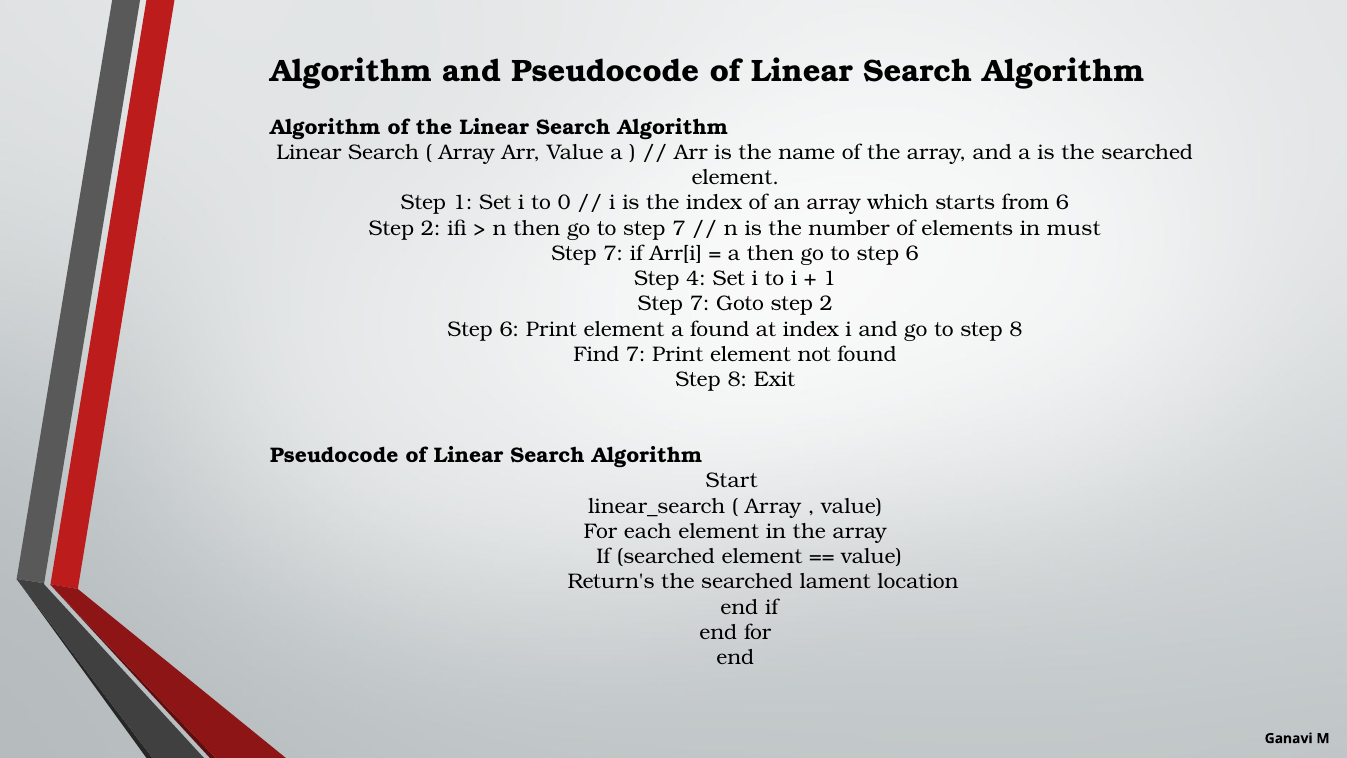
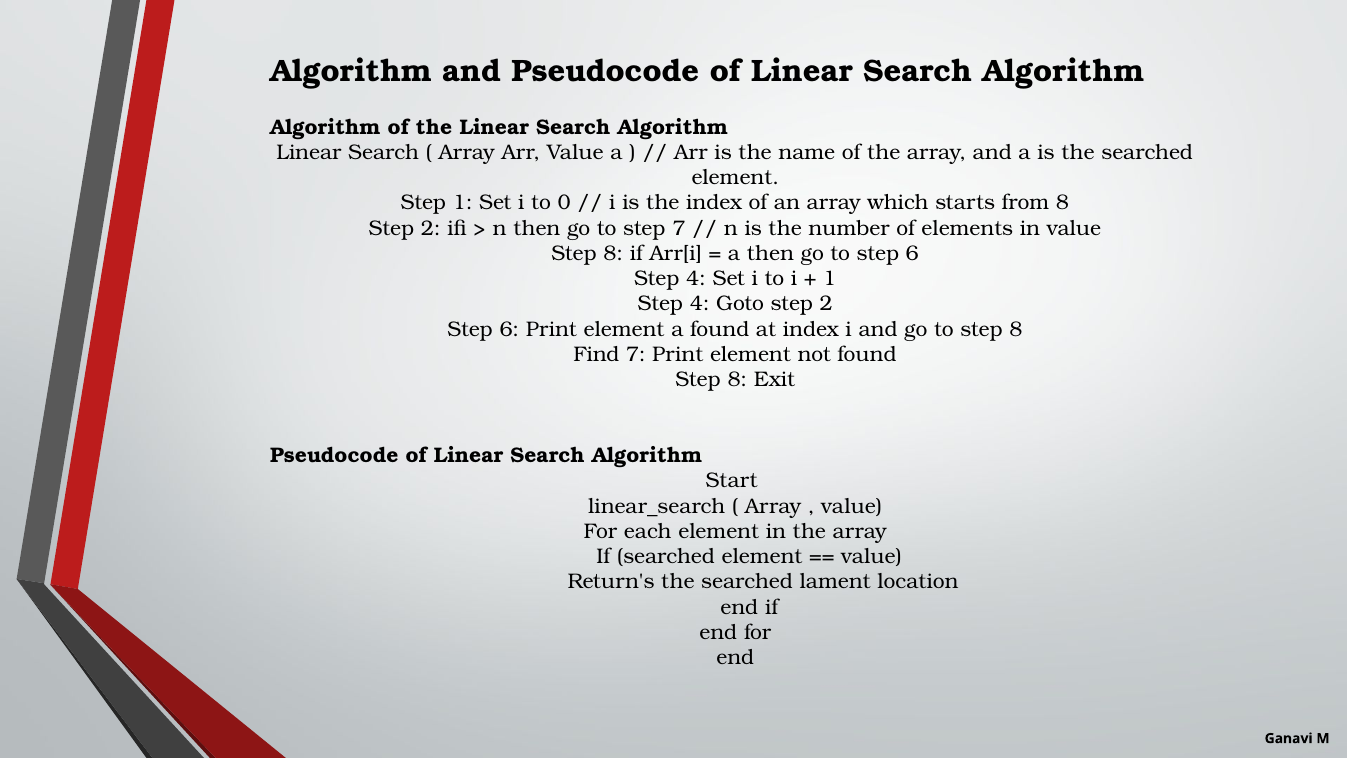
from 6: 6 -> 8
in must: must -> value
7 at (613, 253): 7 -> 8
7 at (700, 304): 7 -> 4
